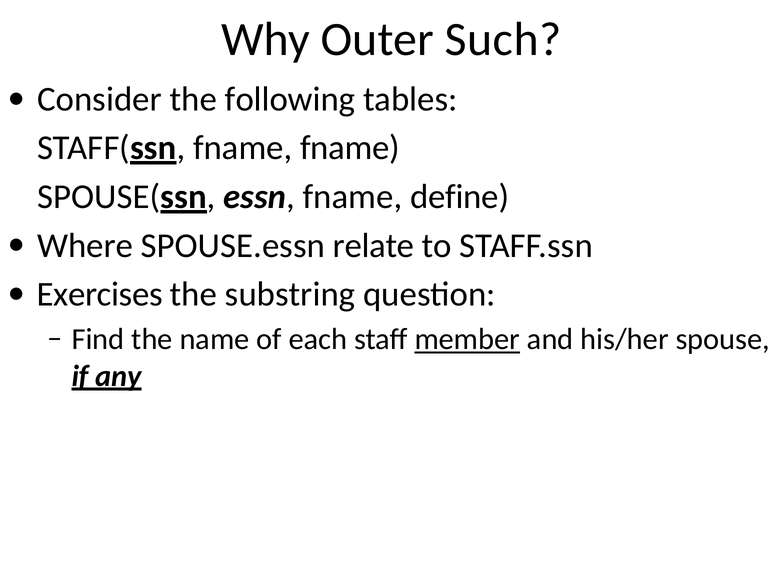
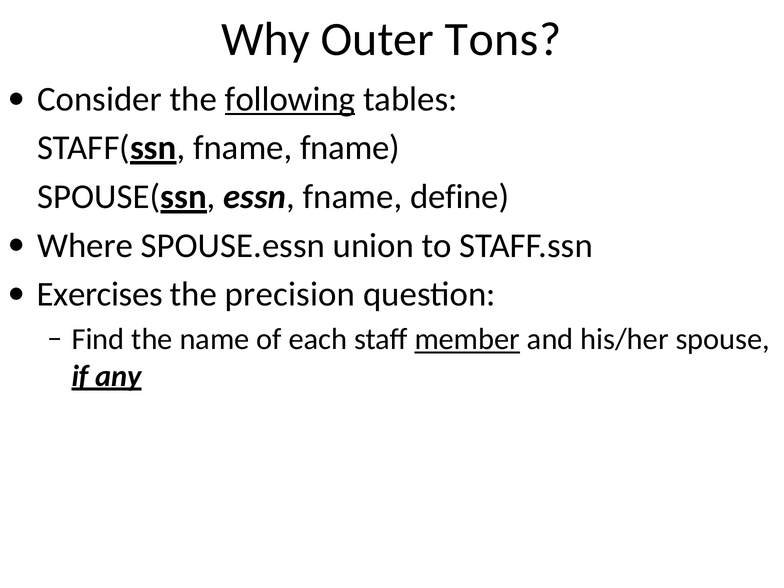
Such: Such -> Tons
following underline: none -> present
relate: relate -> union
substring: substring -> precision
